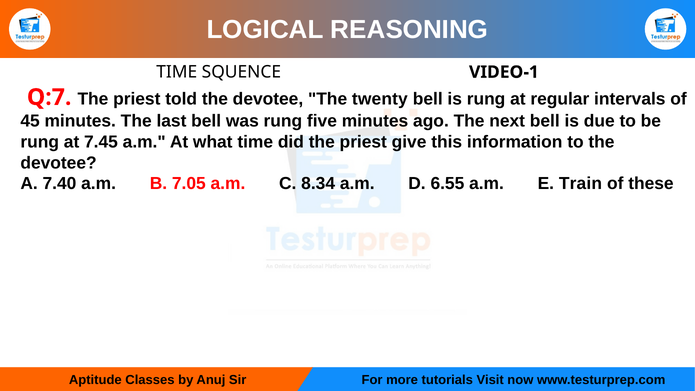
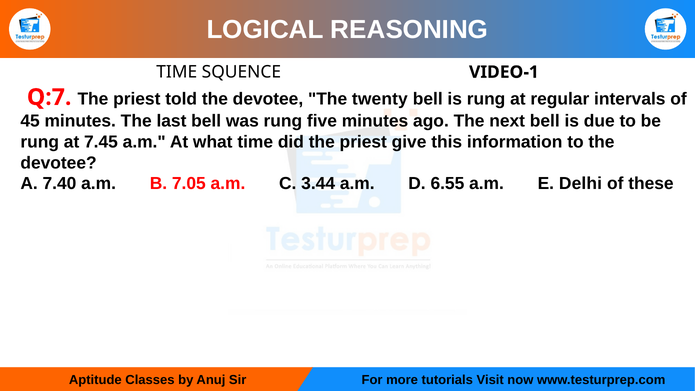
8.34: 8.34 -> 3.44
Train: Train -> Delhi
